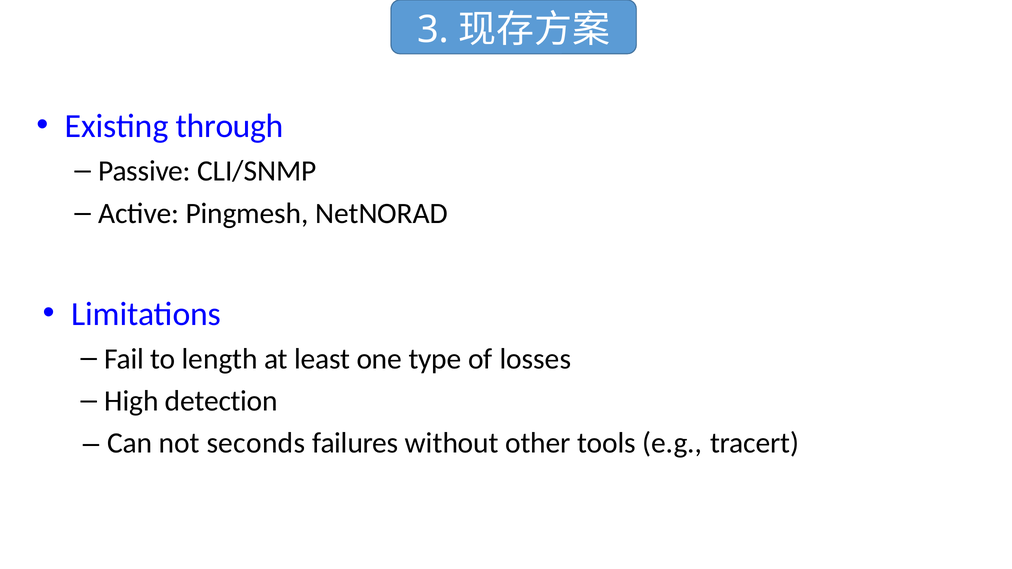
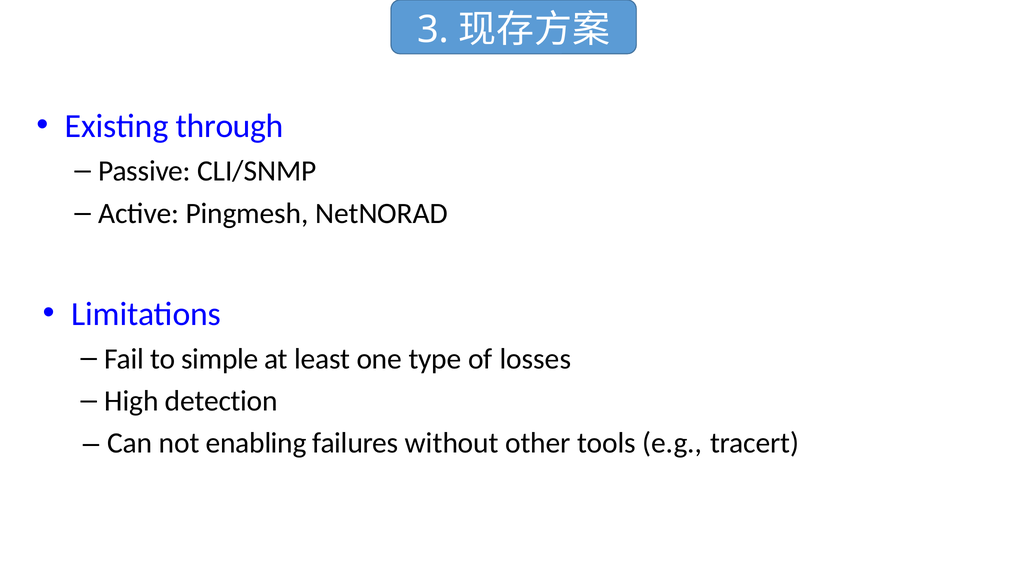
length: length -> simple
seconds: seconds -> enabling
